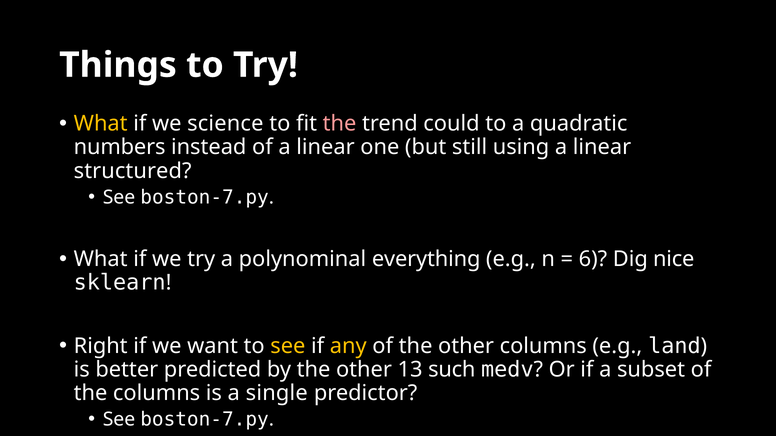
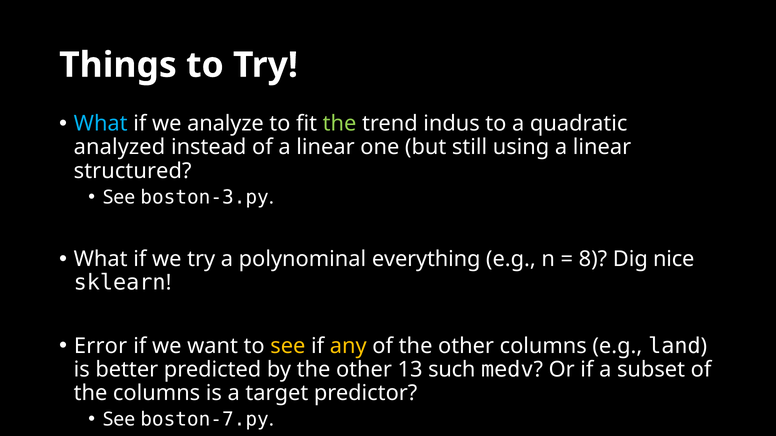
What at (101, 124) colour: yellow -> light blue
science: science -> analyze
the at (340, 124) colour: pink -> light green
could: could -> indus
numbers: numbers -> analyzed
boston-7.py at (205, 197): boston-7.py -> boston-3.py
6: 6 -> 8
Right: Right -> Error
single: single -> target
